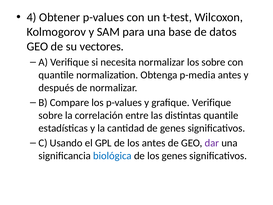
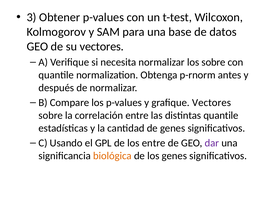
4: 4 -> 3
p-media: p-media -> p-rnorm
grafique Verifique: Verifique -> Vectores
los antes: antes -> entre
biológica colour: blue -> orange
